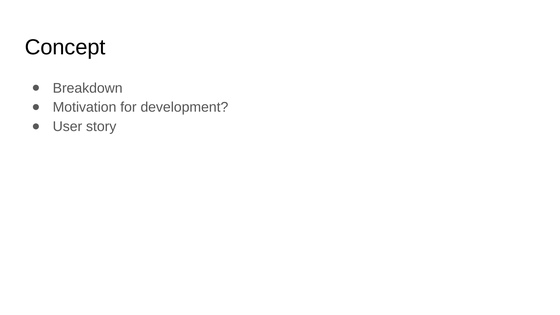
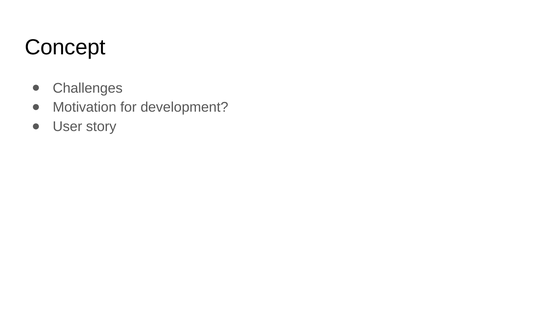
Breakdown: Breakdown -> Challenges
